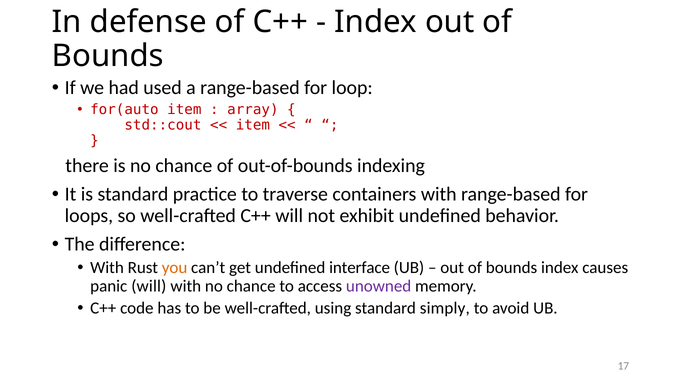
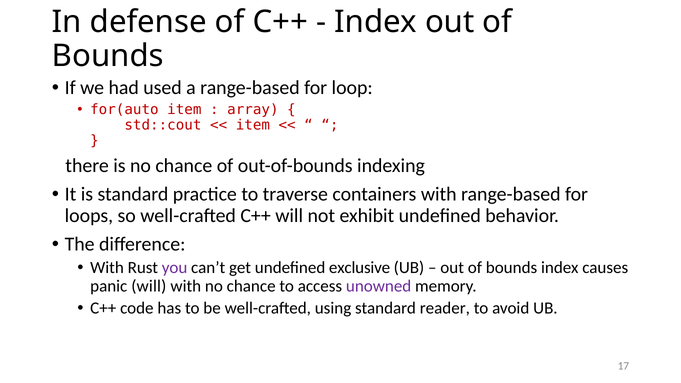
you colour: orange -> purple
interface: interface -> exclusive
simply: simply -> reader
